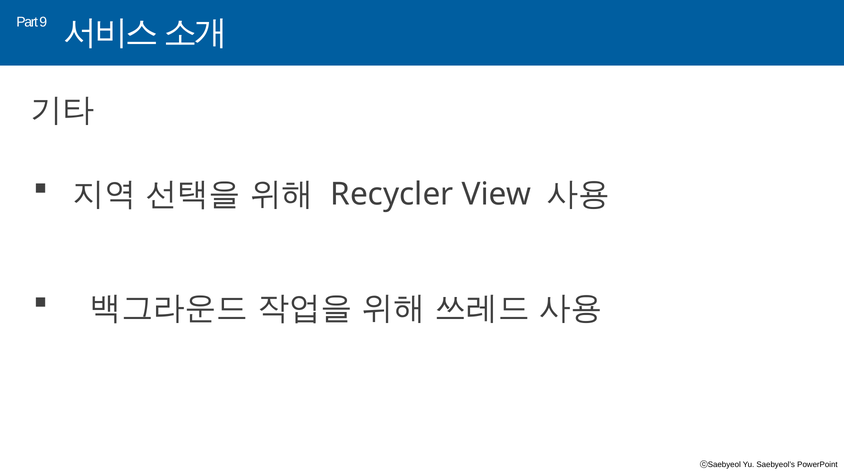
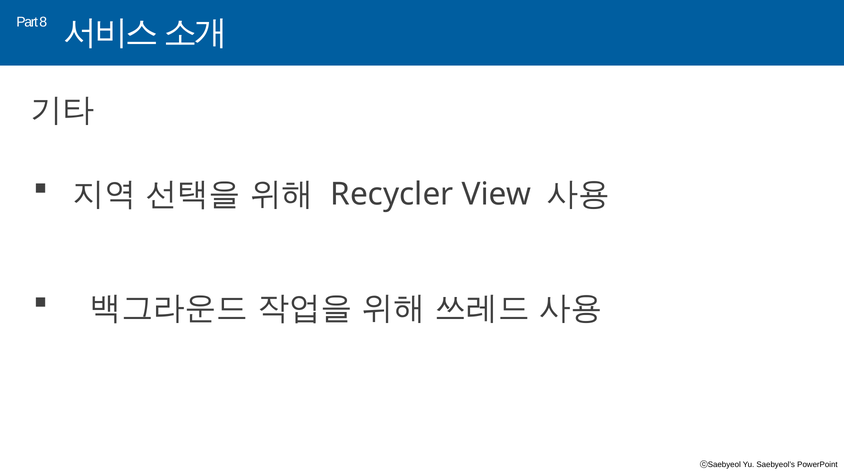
9: 9 -> 8
